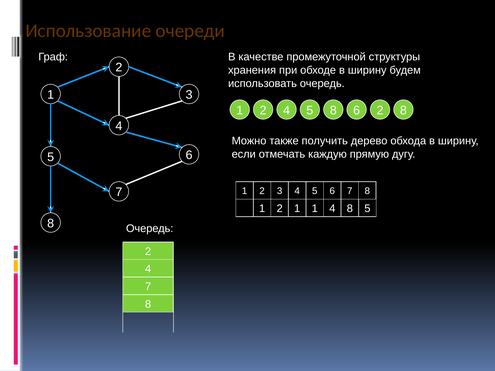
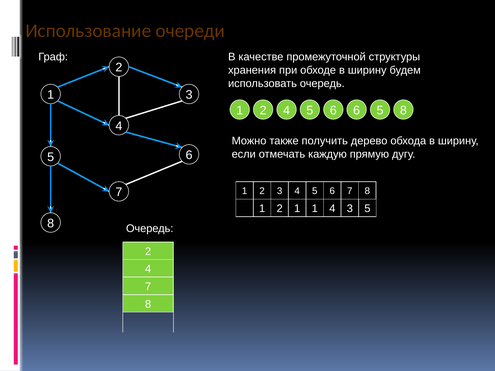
2 8: 8 -> 6
2 at (380, 110): 2 -> 5
4 8: 8 -> 3
